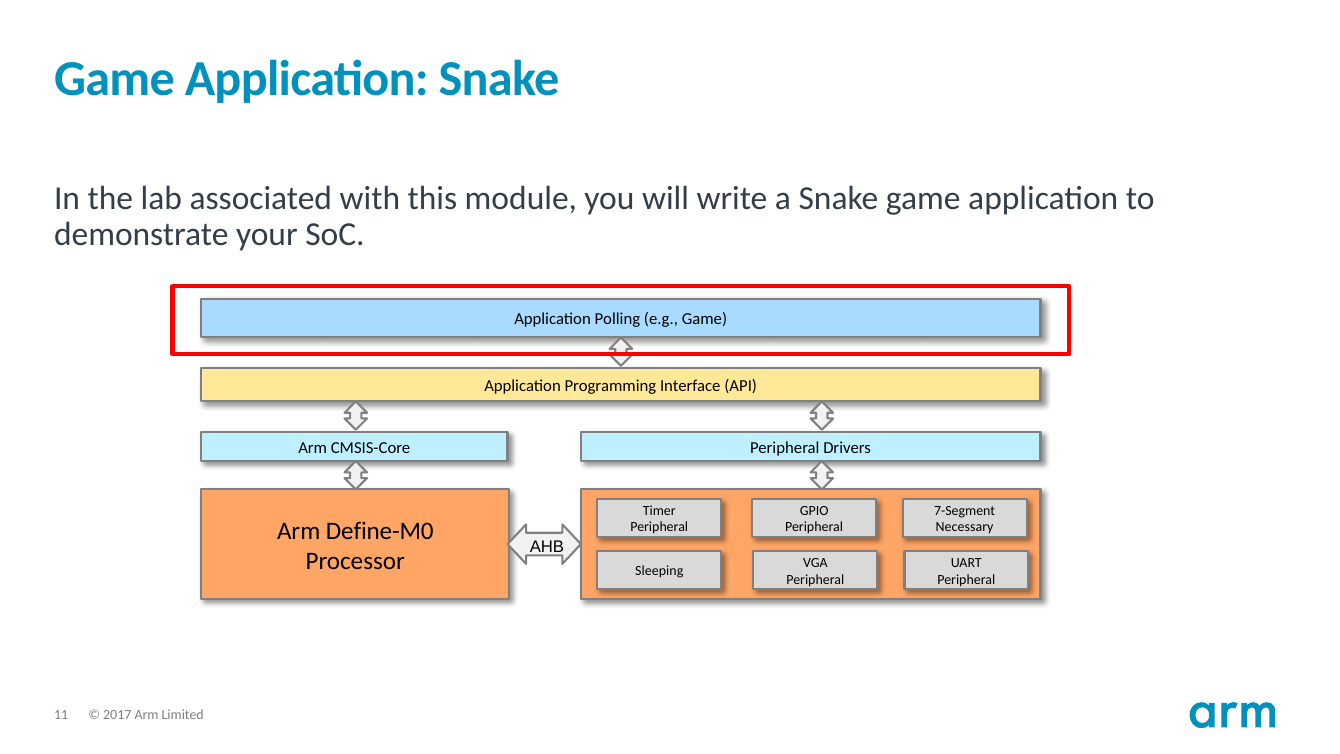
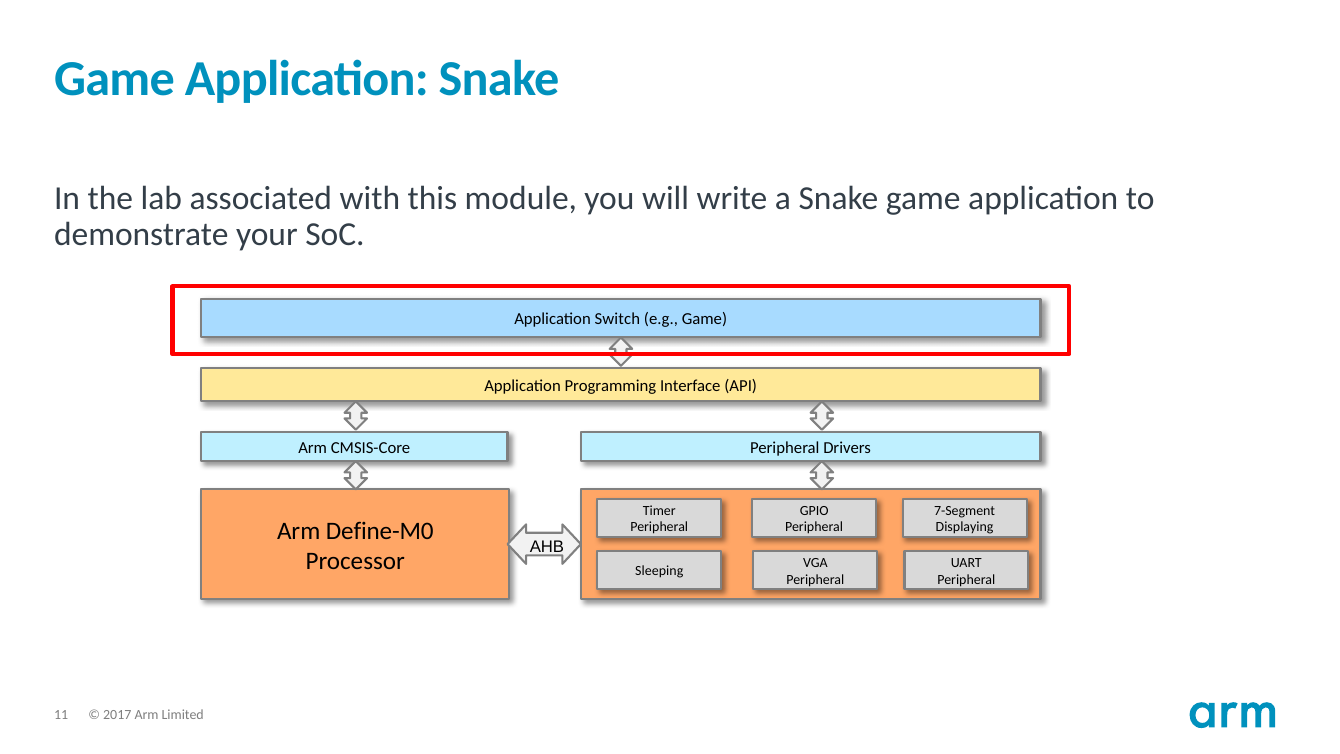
Polling: Polling -> Switch
Necessary: Necessary -> Displaying
